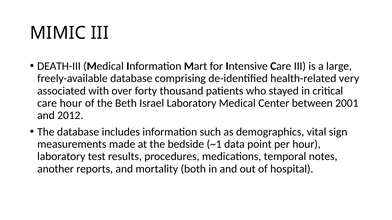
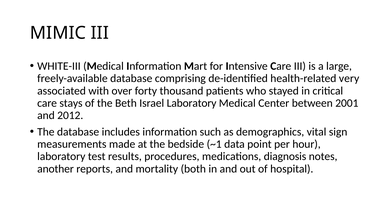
DEATH-III: DEATH-III -> WHITE-III
care hour: hour -> stays
temporal: temporal -> diagnosis
